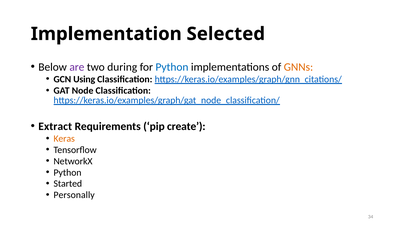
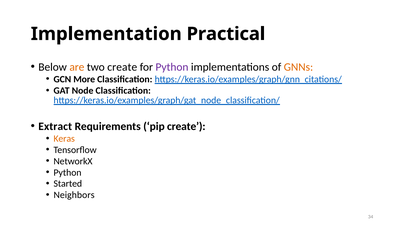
Selected: Selected -> Practical
are colour: purple -> orange
two during: during -> create
Python at (172, 67) colour: blue -> purple
Using: Using -> More
Personally: Personally -> Neighbors
